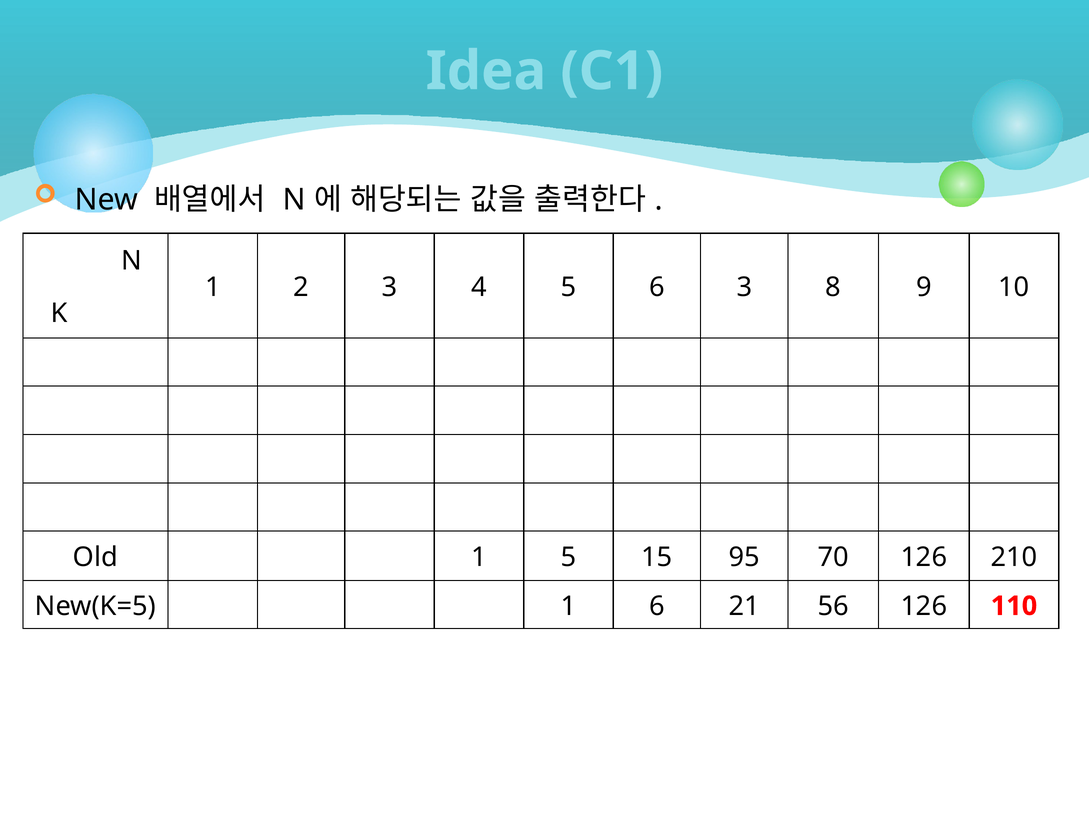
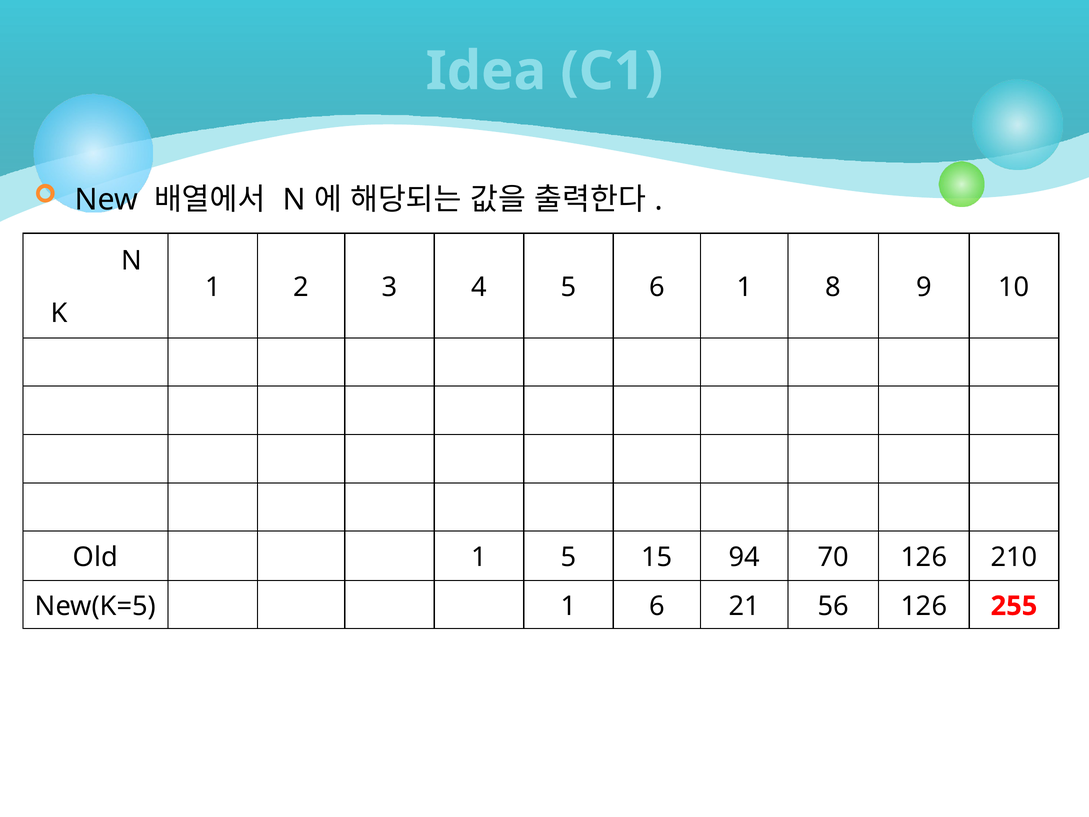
6 3: 3 -> 1
95: 95 -> 94
110: 110 -> 255
